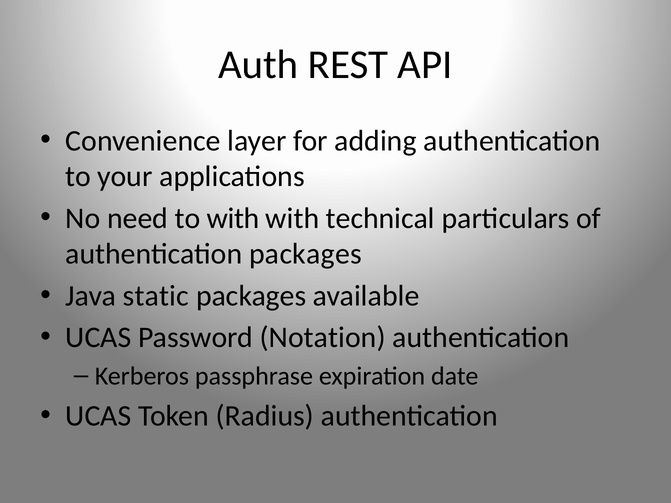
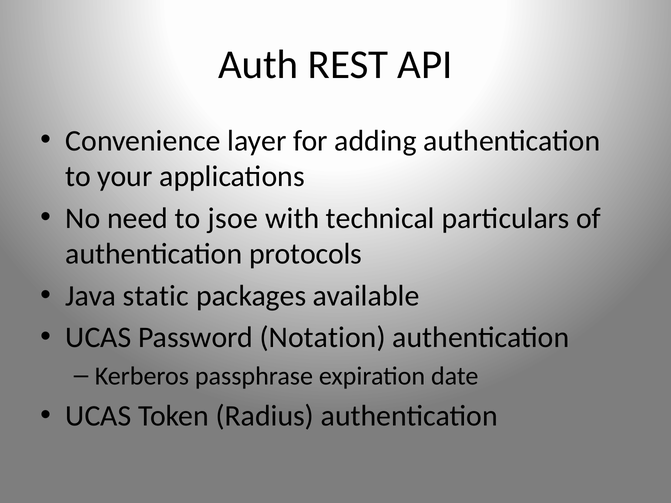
to with: with -> jsoe
authentication packages: packages -> protocols
